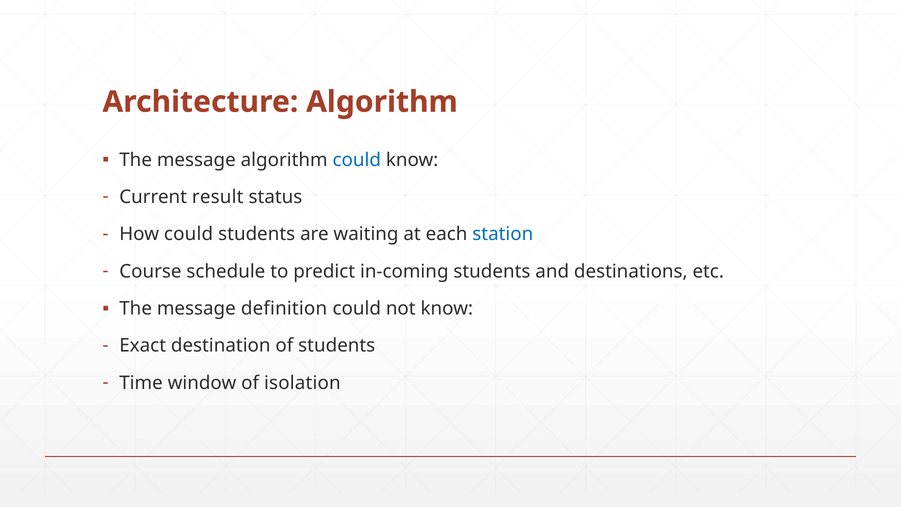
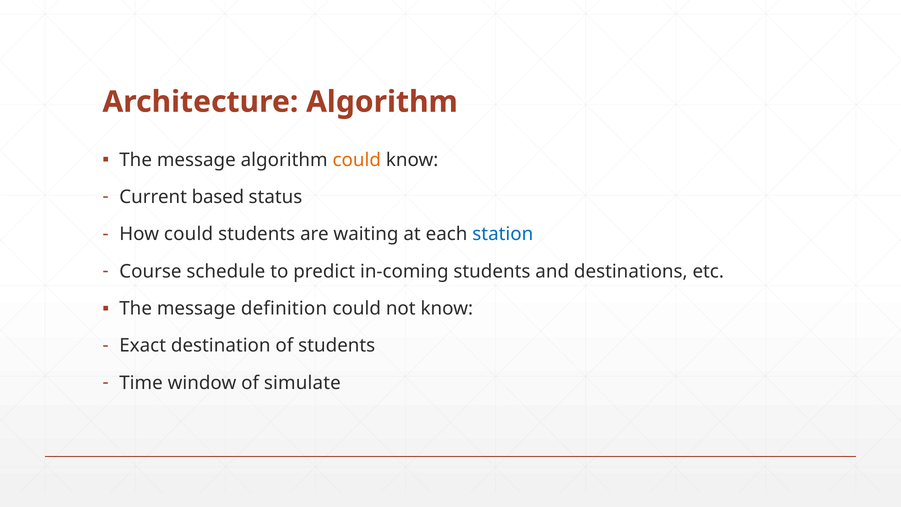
could at (357, 160) colour: blue -> orange
result: result -> based
isolation: isolation -> simulate
